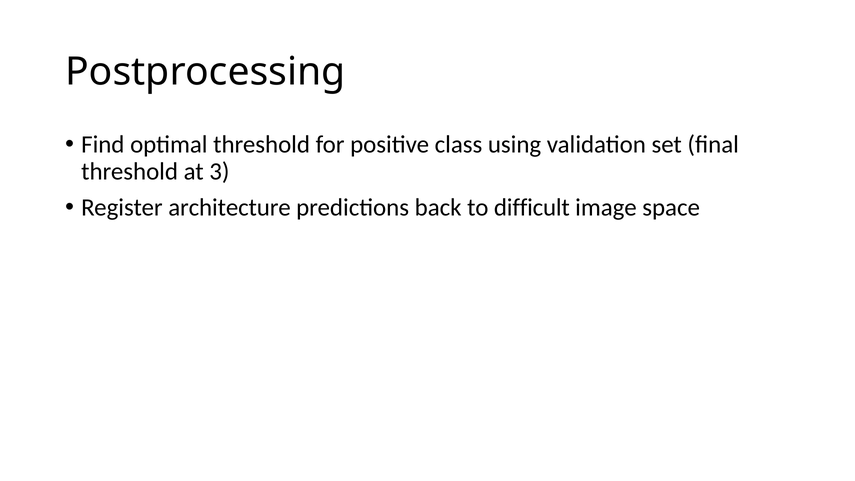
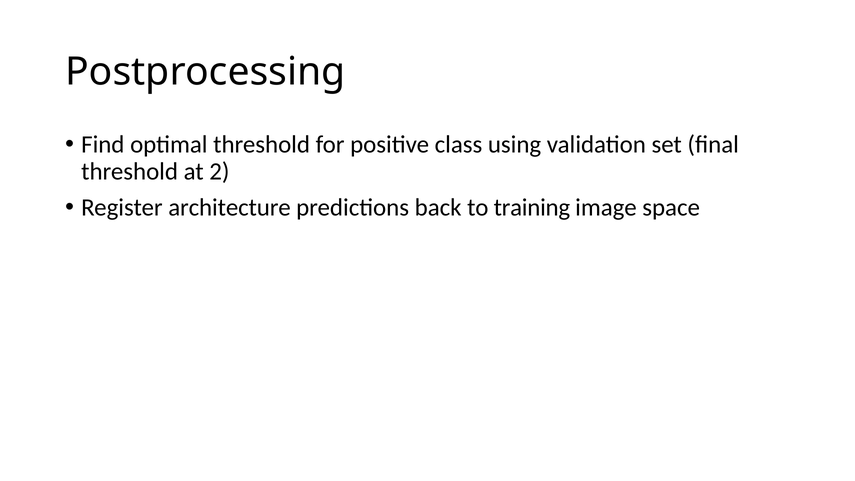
3: 3 -> 2
difficult: difficult -> training
